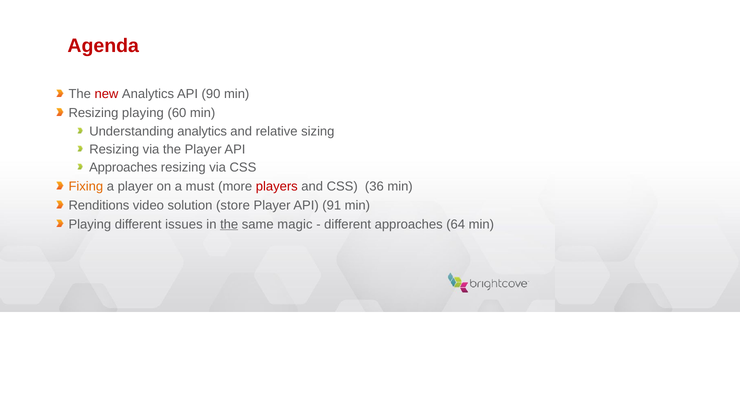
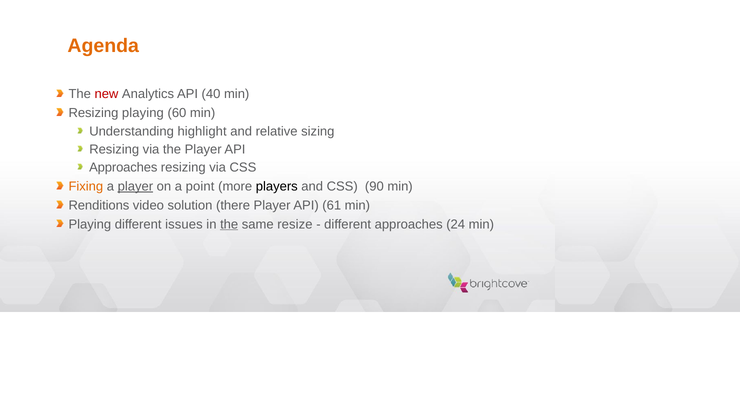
Agenda colour: red -> orange
90: 90 -> 40
Understanding analytics: analytics -> highlight
player at (135, 187) underline: none -> present
must: must -> point
players colour: red -> black
36: 36 -> 90
store: store -> there
91: 91 -> 61
magic: magic -> resize
64: 64 -> 24
